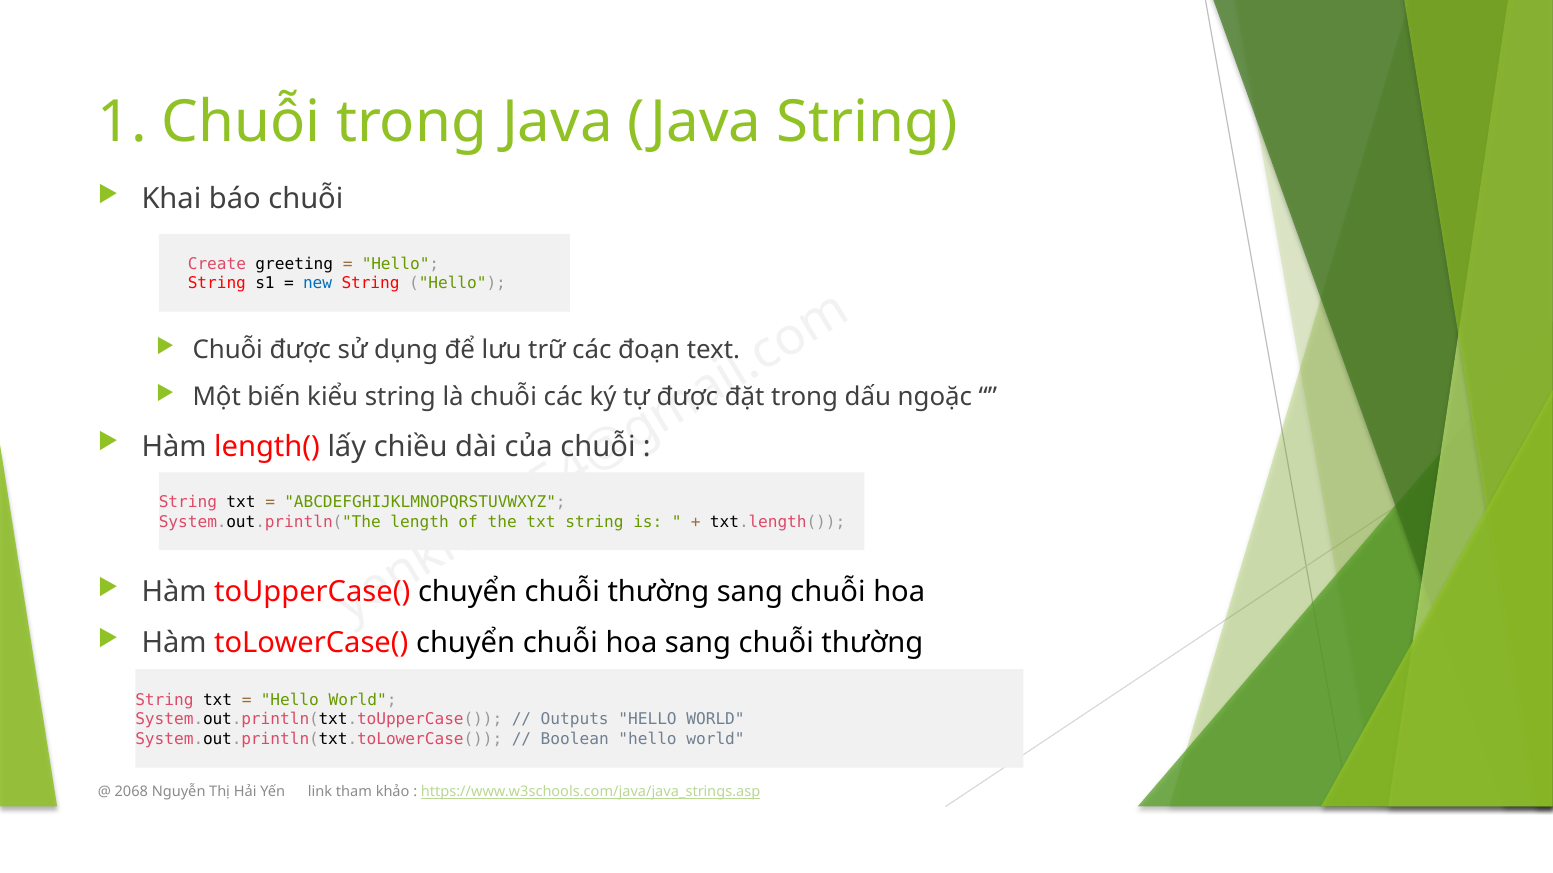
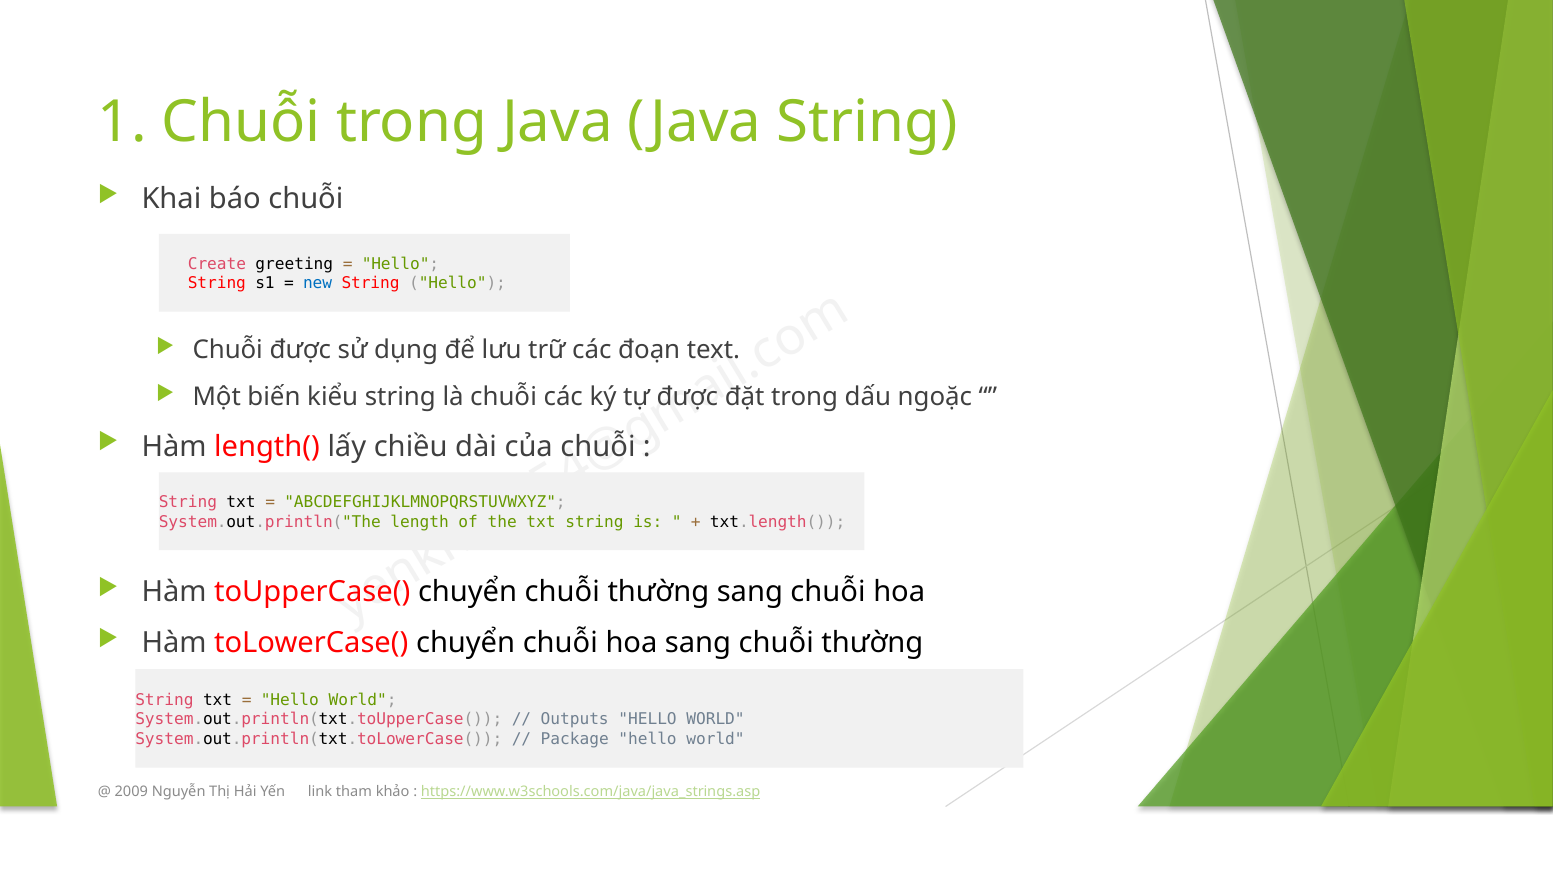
Boolean: Boolean -> Package
2068: 2068 -> 2009
